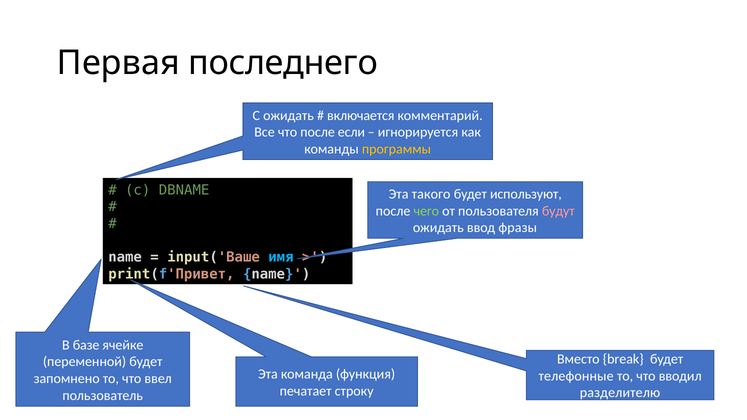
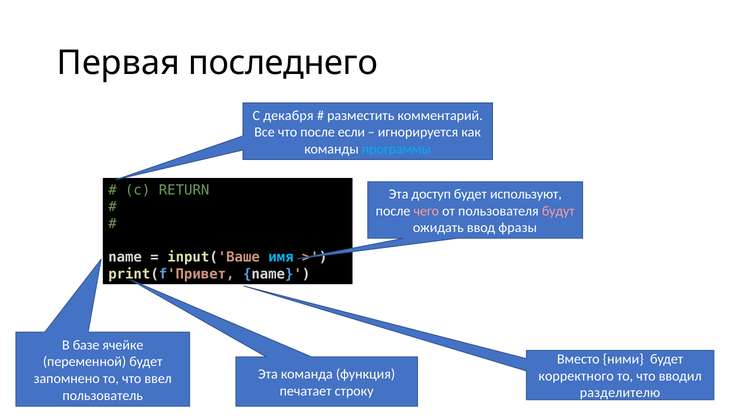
С ожидать: ожидать -> декабря
включается: включается -> разместить
программы colour: yellow -> light blue
DBNAME: DBNAME -> RETURN
такого: такого -> доступ
чего colour: light green -> pink
break: break -> ними
телефонные: телефонные -> корректного
